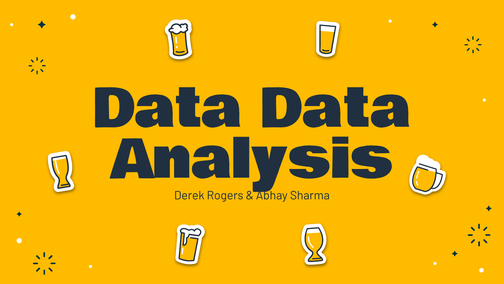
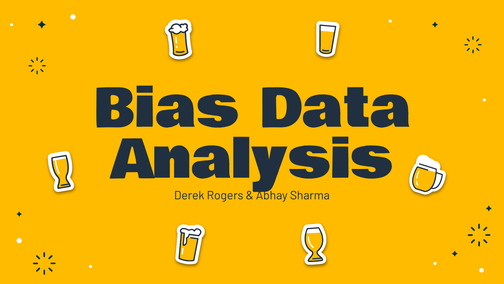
Data at (167, 109): Data -> Bias
